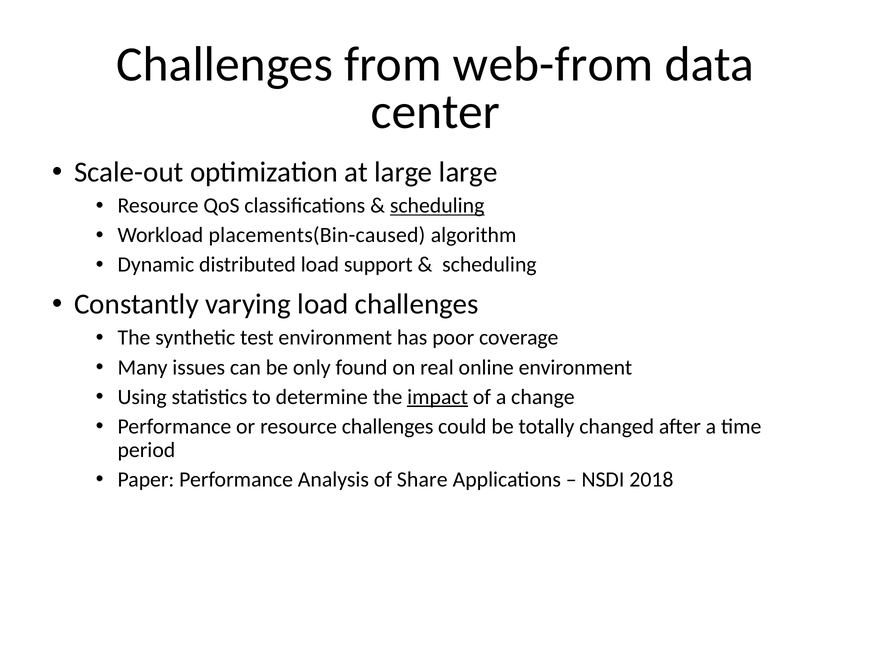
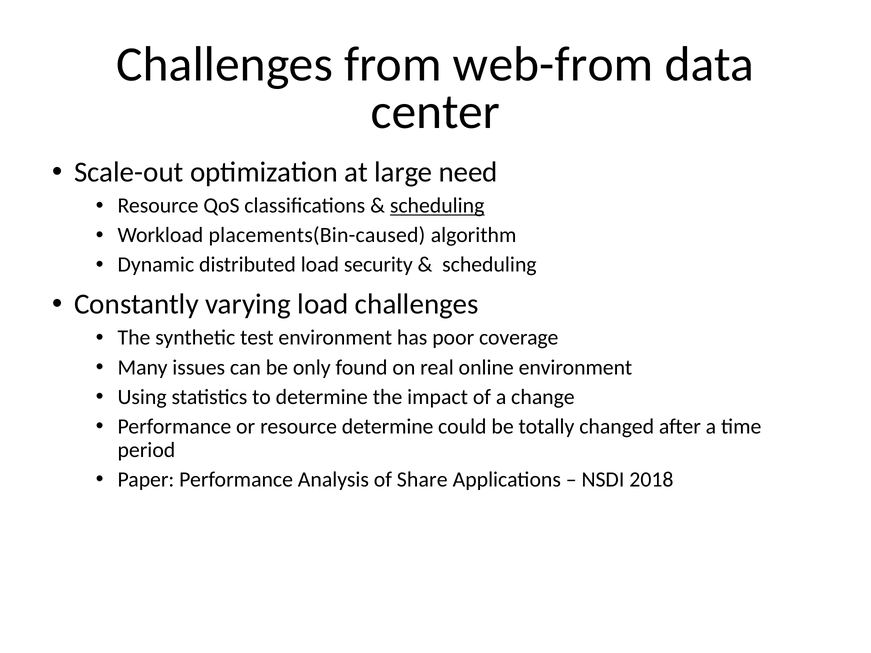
large large: large -> need
support: support -> security
impact underline: present -> none
resource challenges: challenges -> determine
